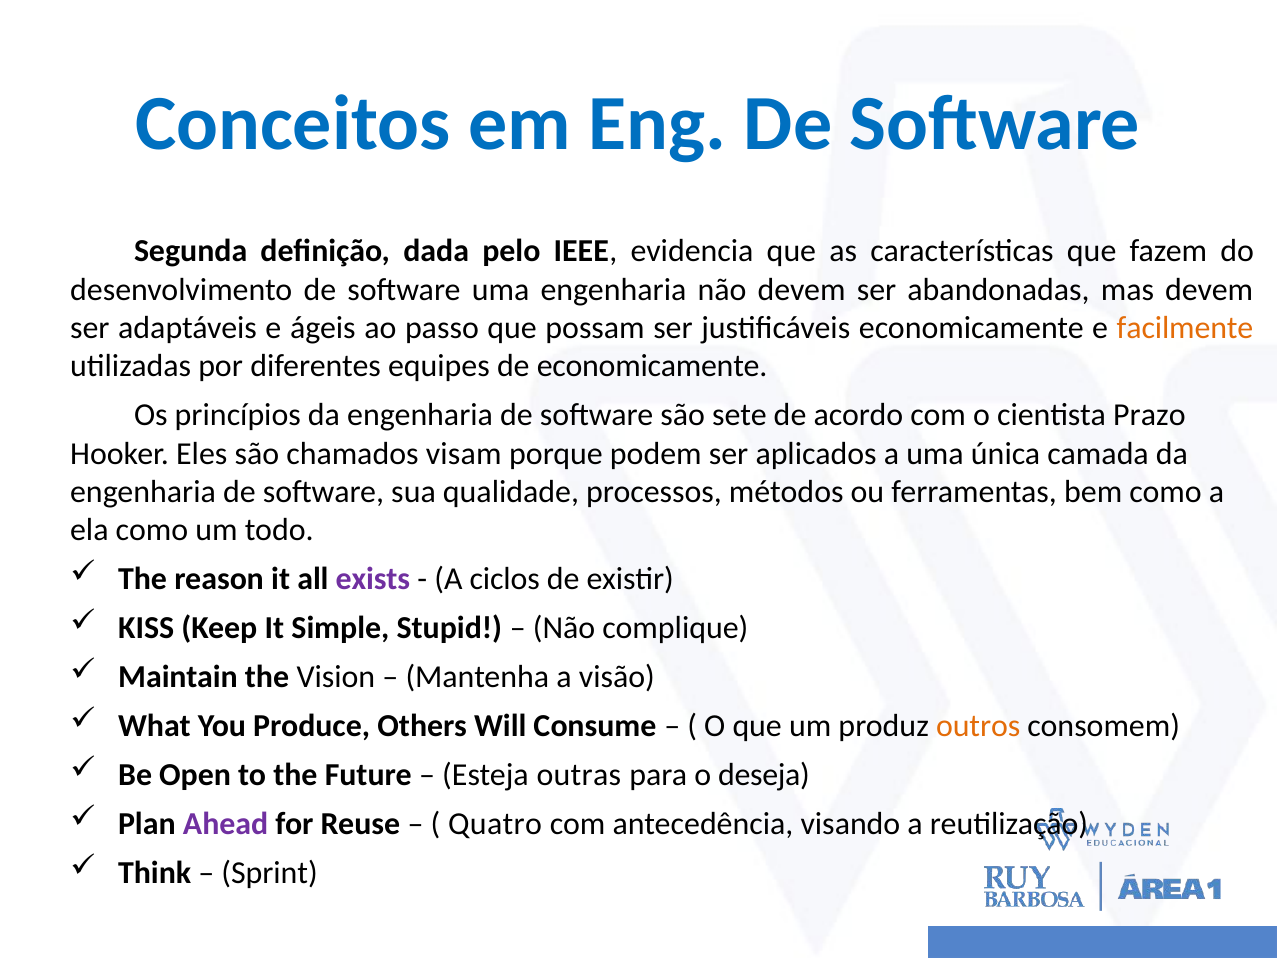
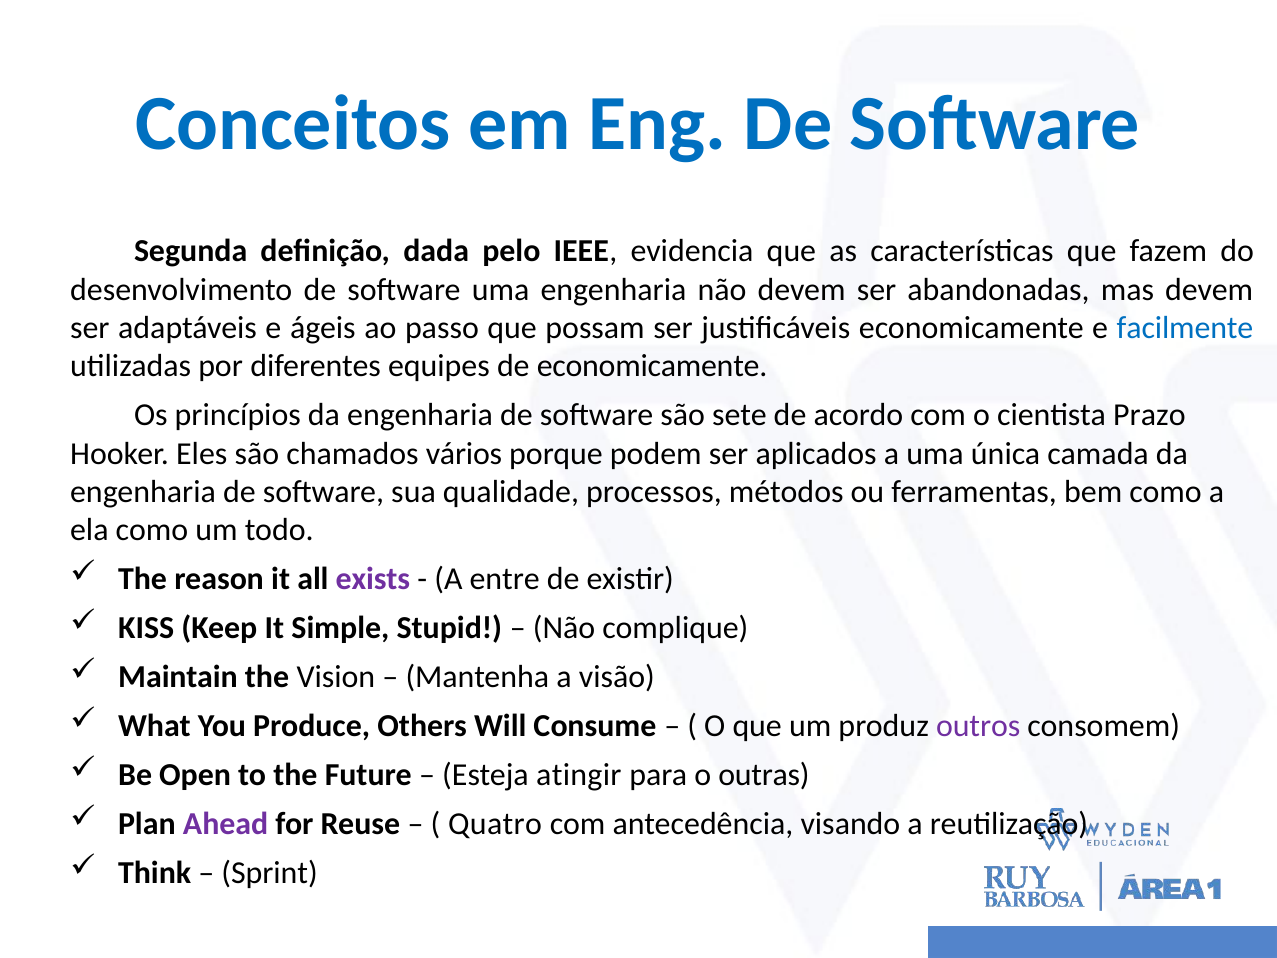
facilmente colour: orange -> blue
visam: visam -> vários
ciclos: ciclos -> entre
outros colour: orange -> purple
outras: outras -> atingir
deseja: deseja -> outras
